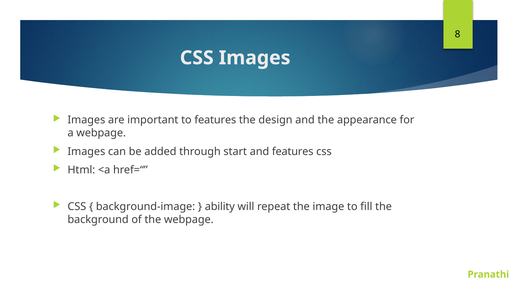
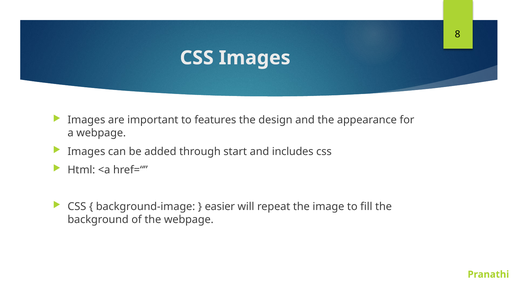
and features: features -> includes
ability: ability -> easier
